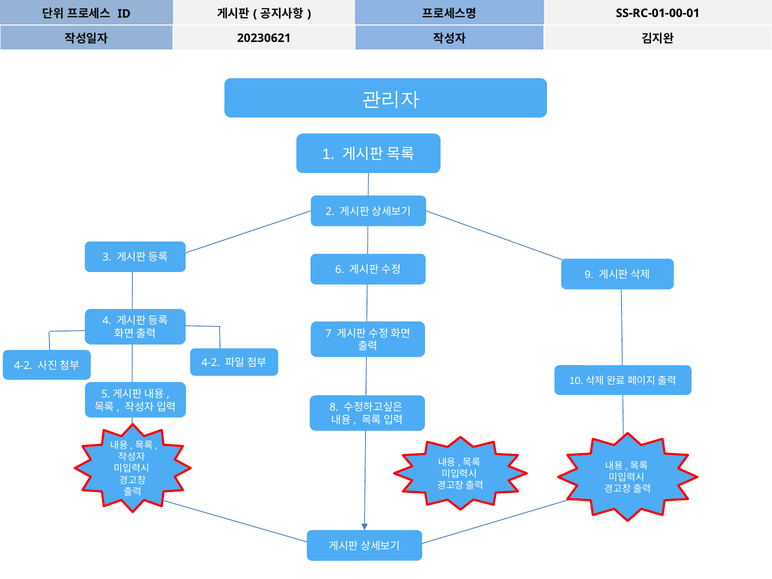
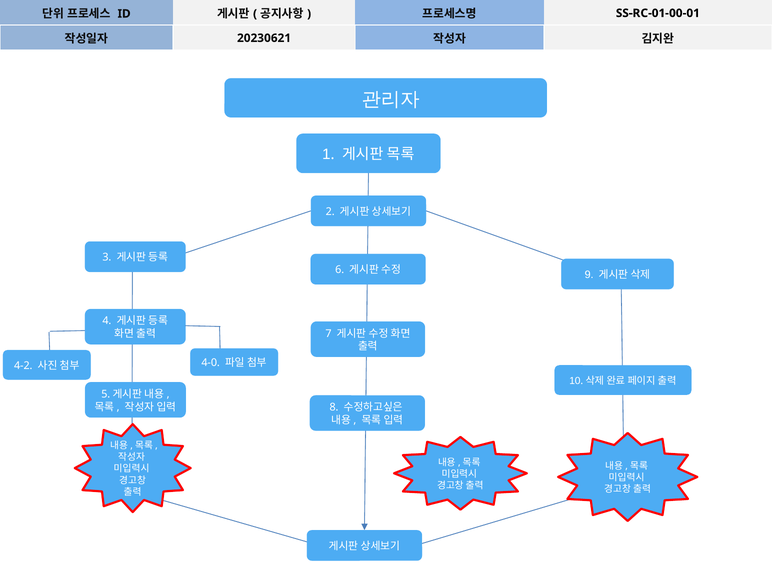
4-2 at (211, 363): 4-2 -> 4-0
